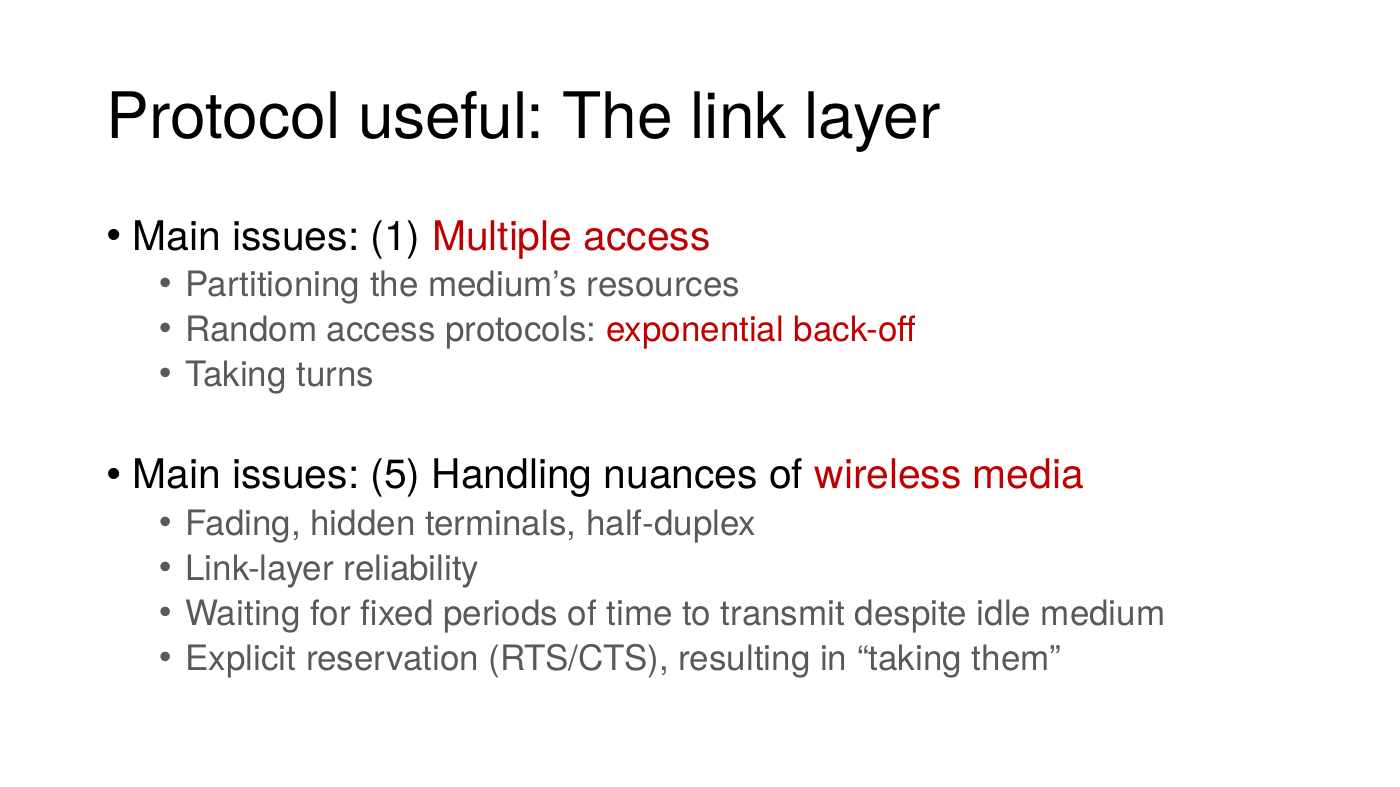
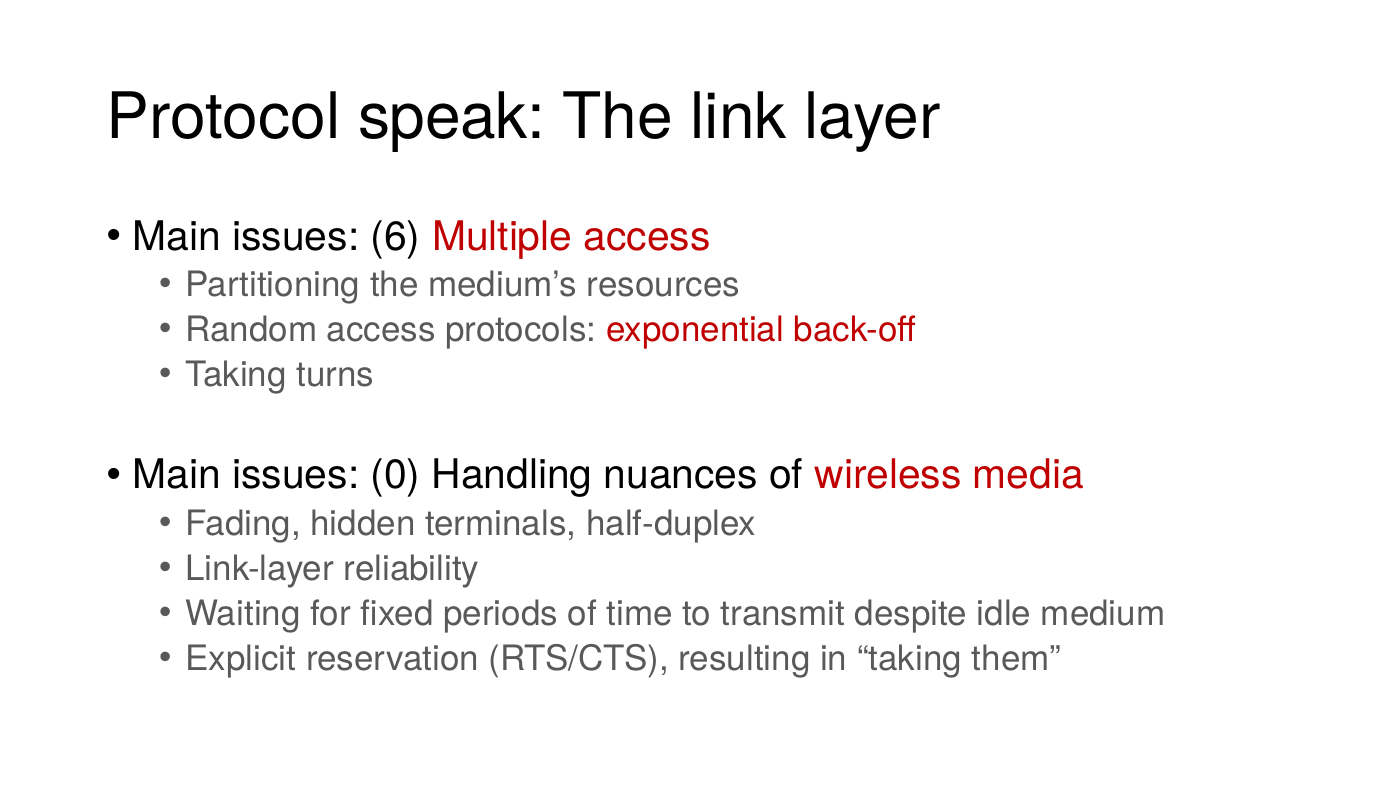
useful: useful -> speak
1: 1 -> 6
5: 5 -> 0
